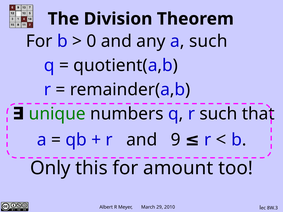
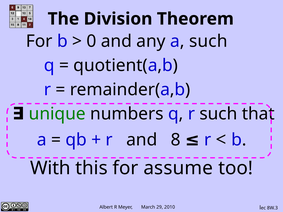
9: 9 -> 8
Only: Only -> With
amount: amount -> assume
